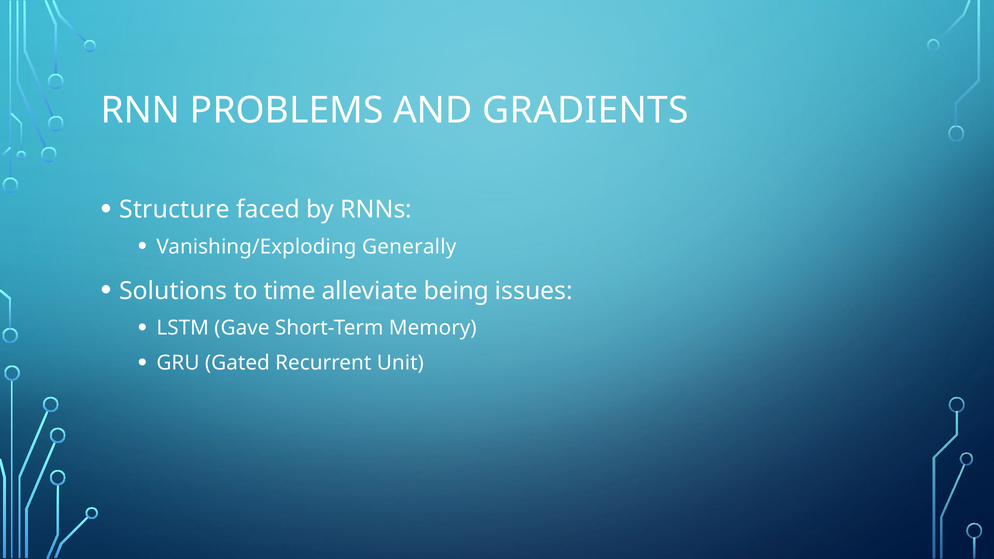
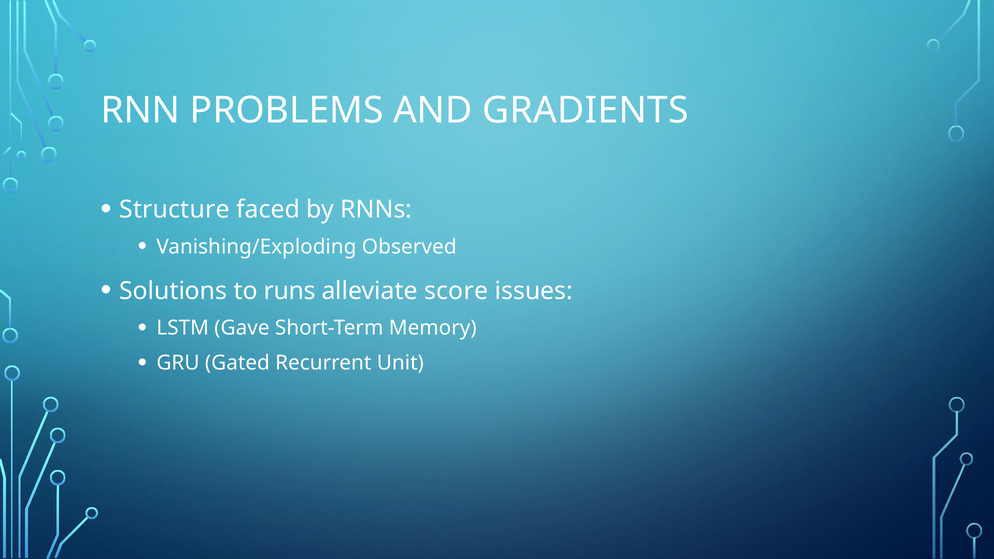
Generally: Generally -> Observed
time: time -> runs
being: being -> score
